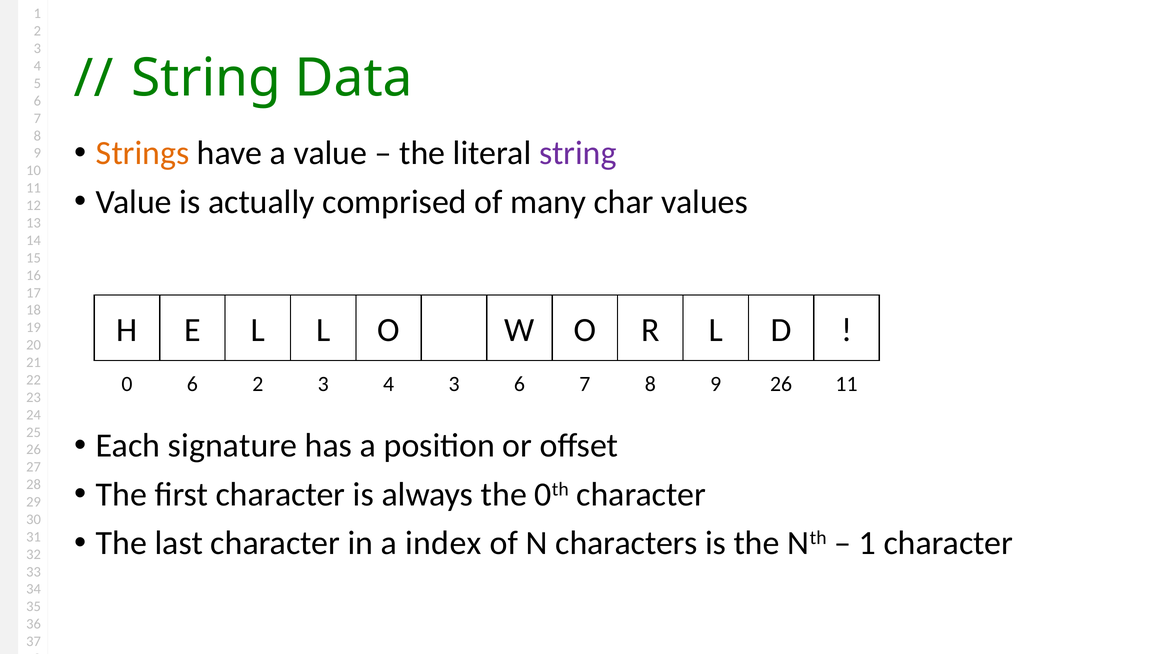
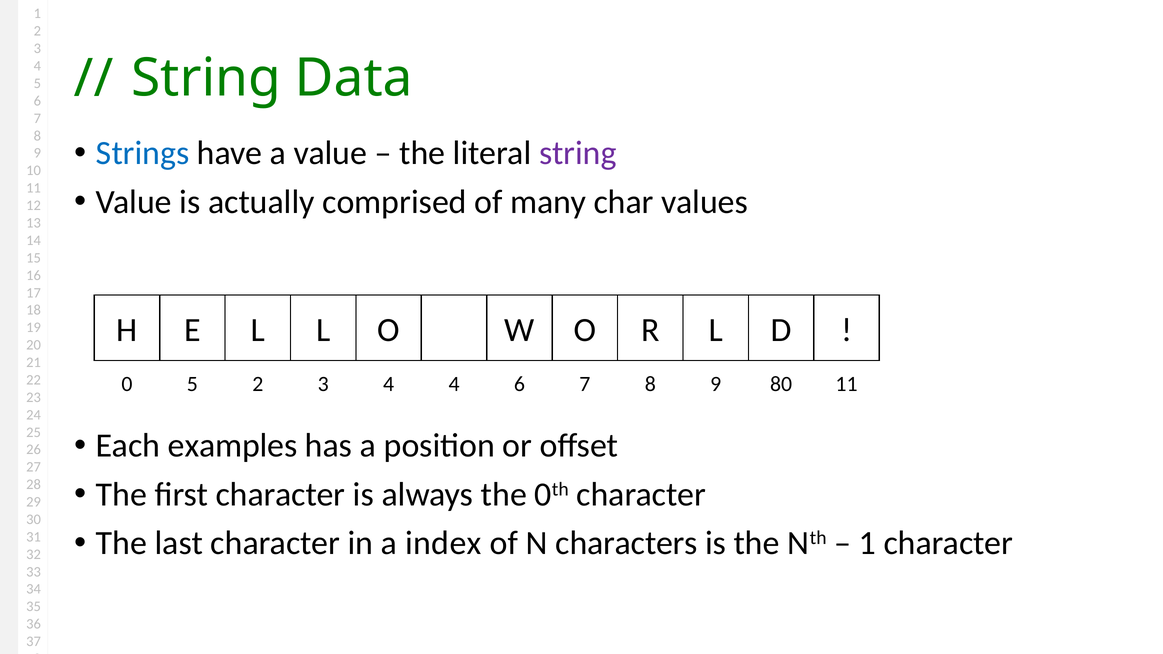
Strings colour: orange -> blue
0 6: 6 -> 5
4 3: 3 -> 4
9 26: 26 -> 80
signature: signature -> examples
